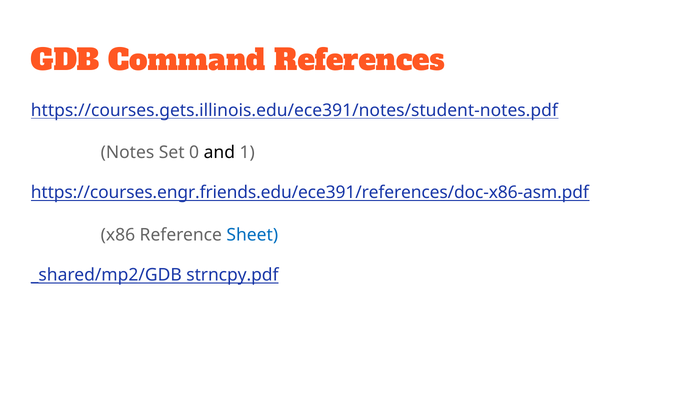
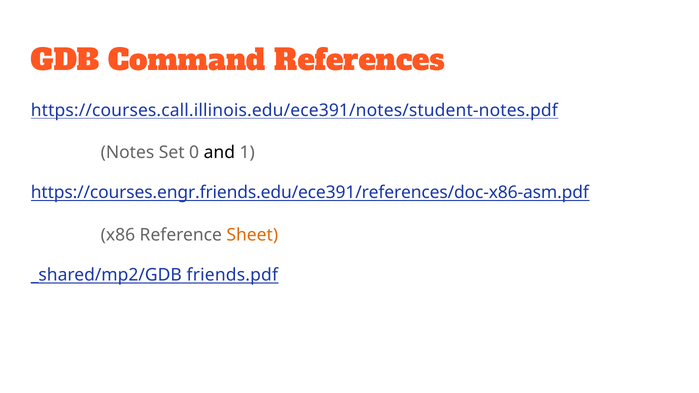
https://courses.gets.illinois.edu/ece391/notes/student-notes.pdf: https://courses.gets.illinois.edu/ece391/notes/student-notes.pdf -> https://courses.call.illinois.edu/ece391/notes/student-notes.pdf
Sheet colour: blue -> orange
strncpy.pdf: strncpy.pdf -> friends.pdf
